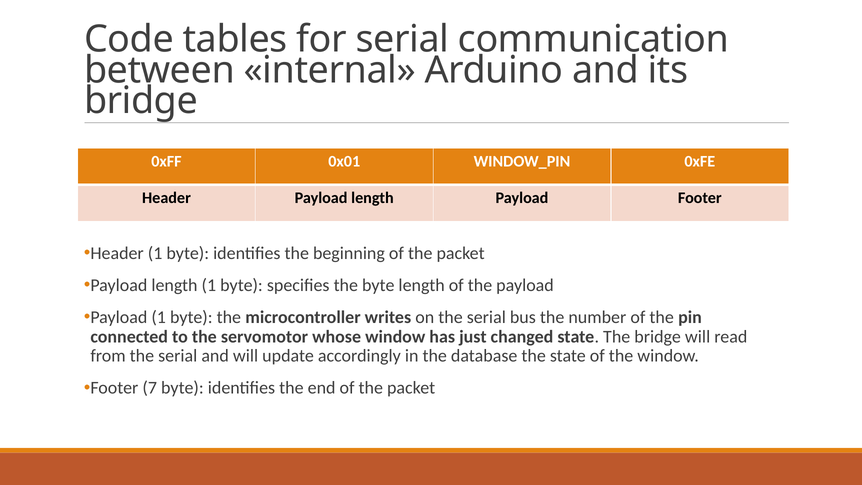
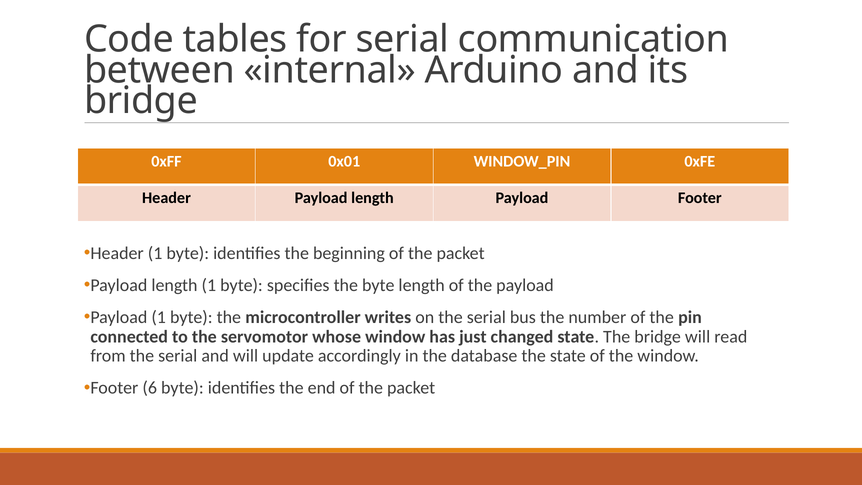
7: 7 -> 6
